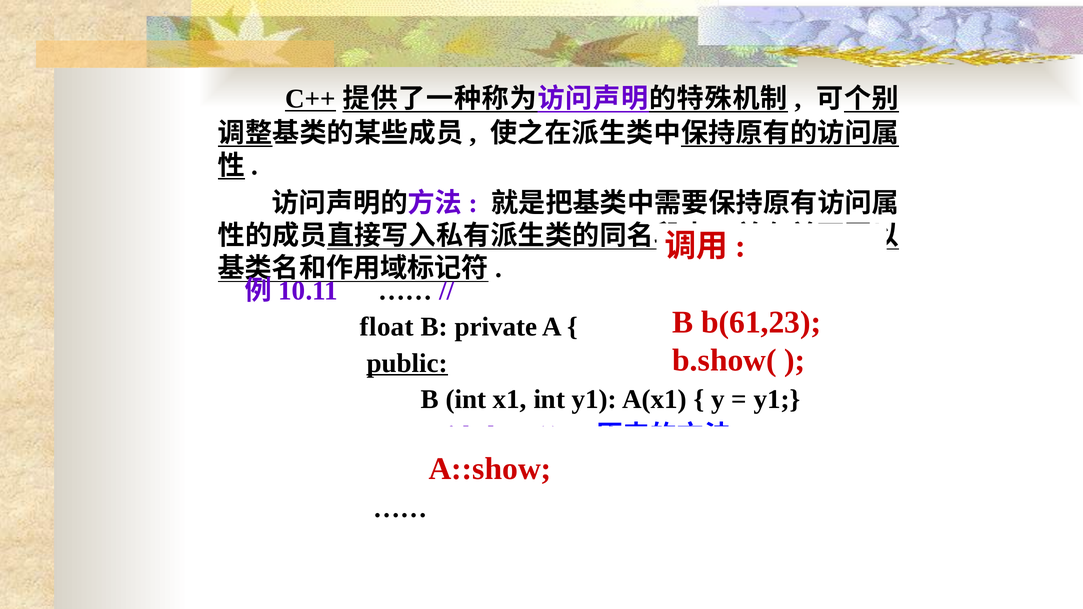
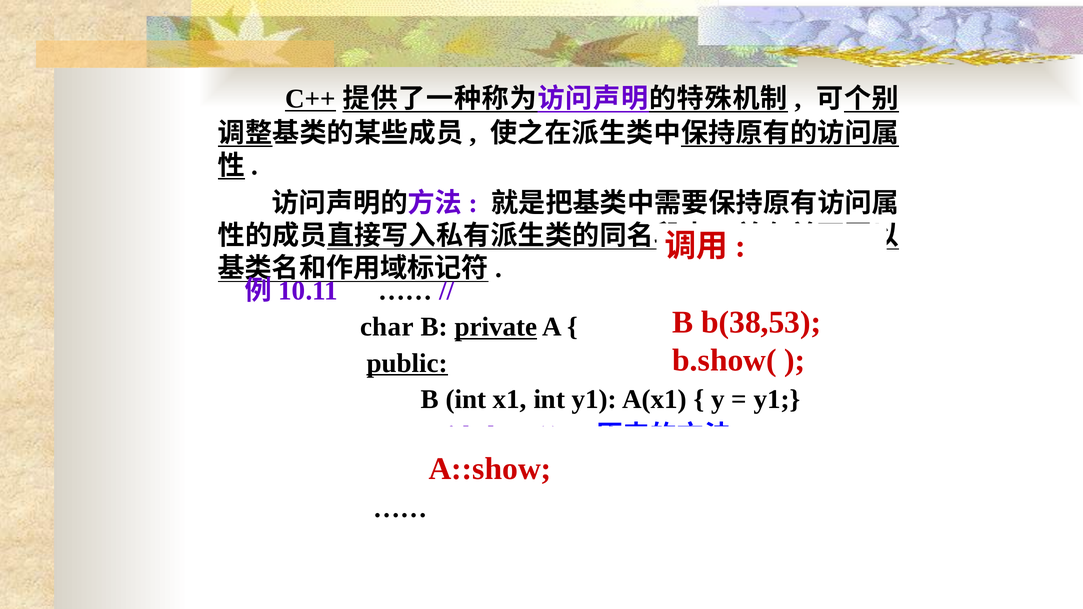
b(61,23: b(61,23 -> b(38,53
float: float -> char
private underline: none -> present
